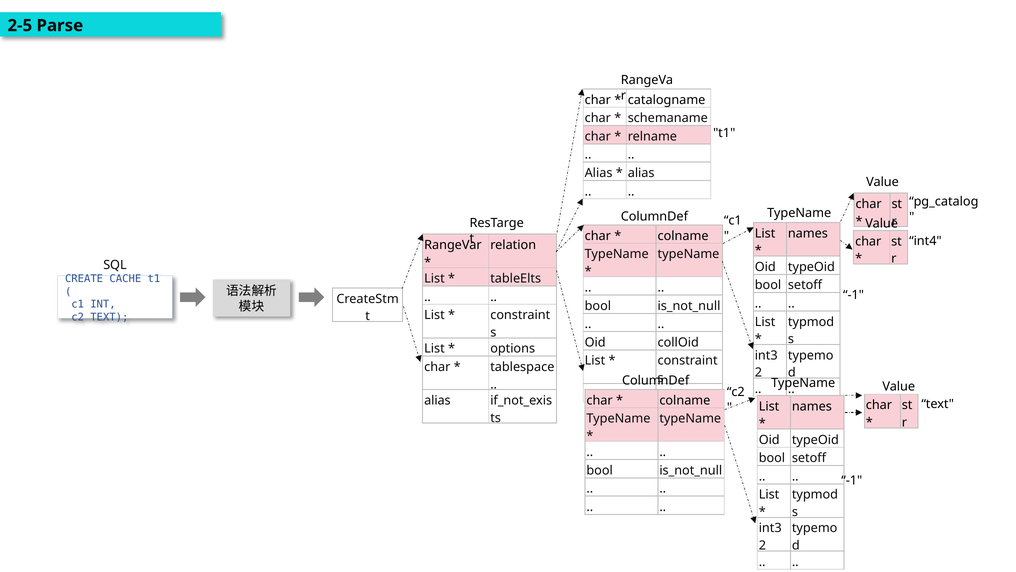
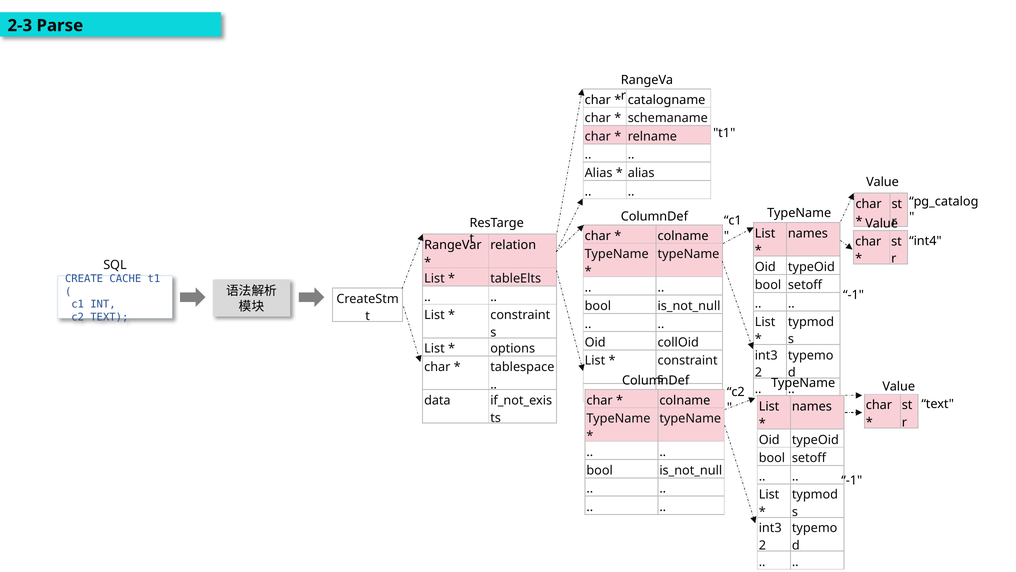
2-5: 2-5 -> 2-3
alias at (437, 400): alias -> data
